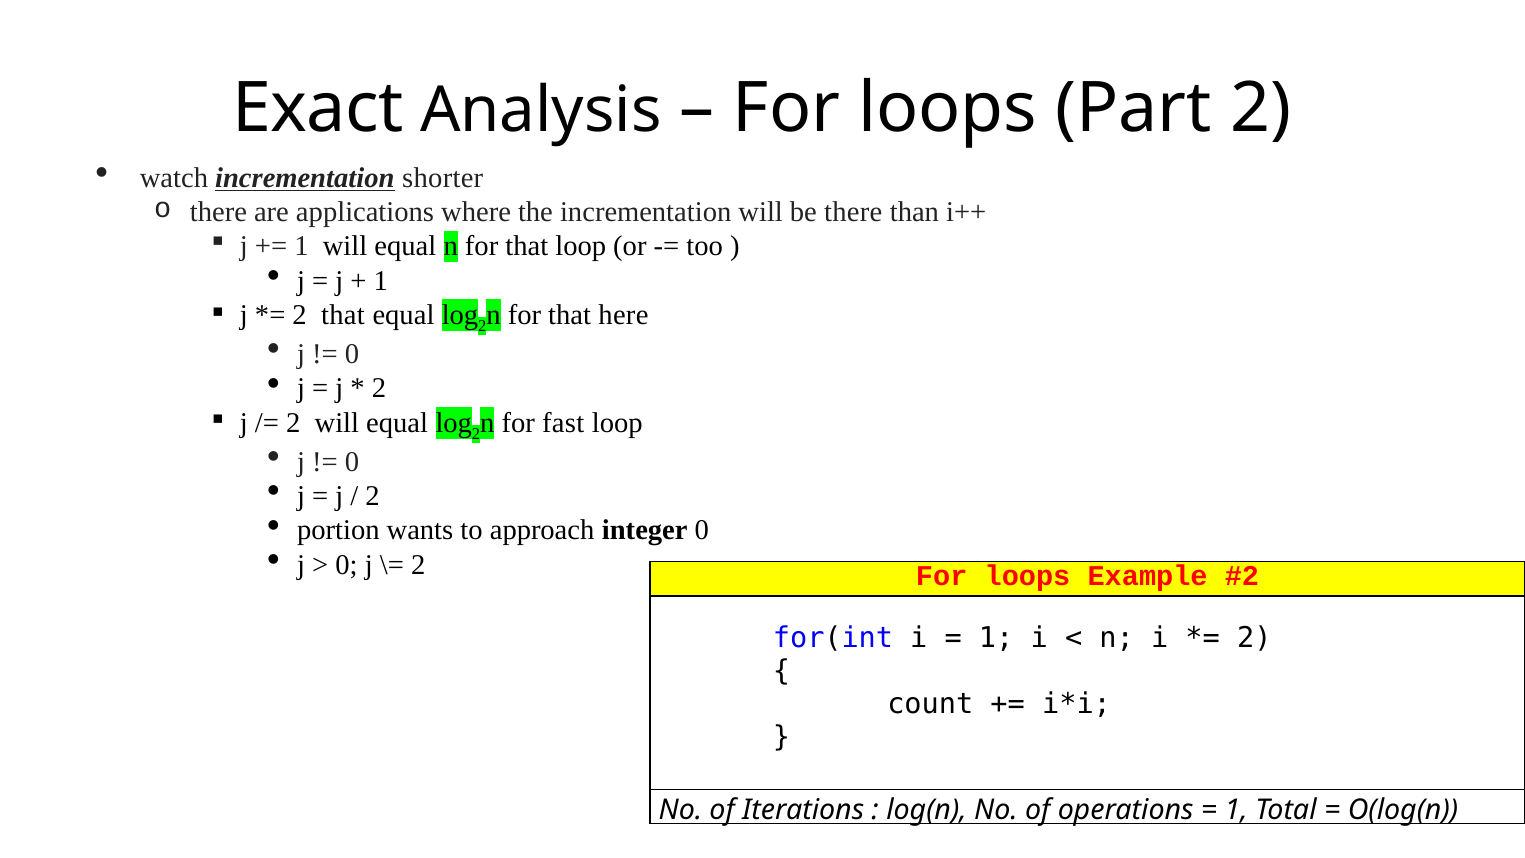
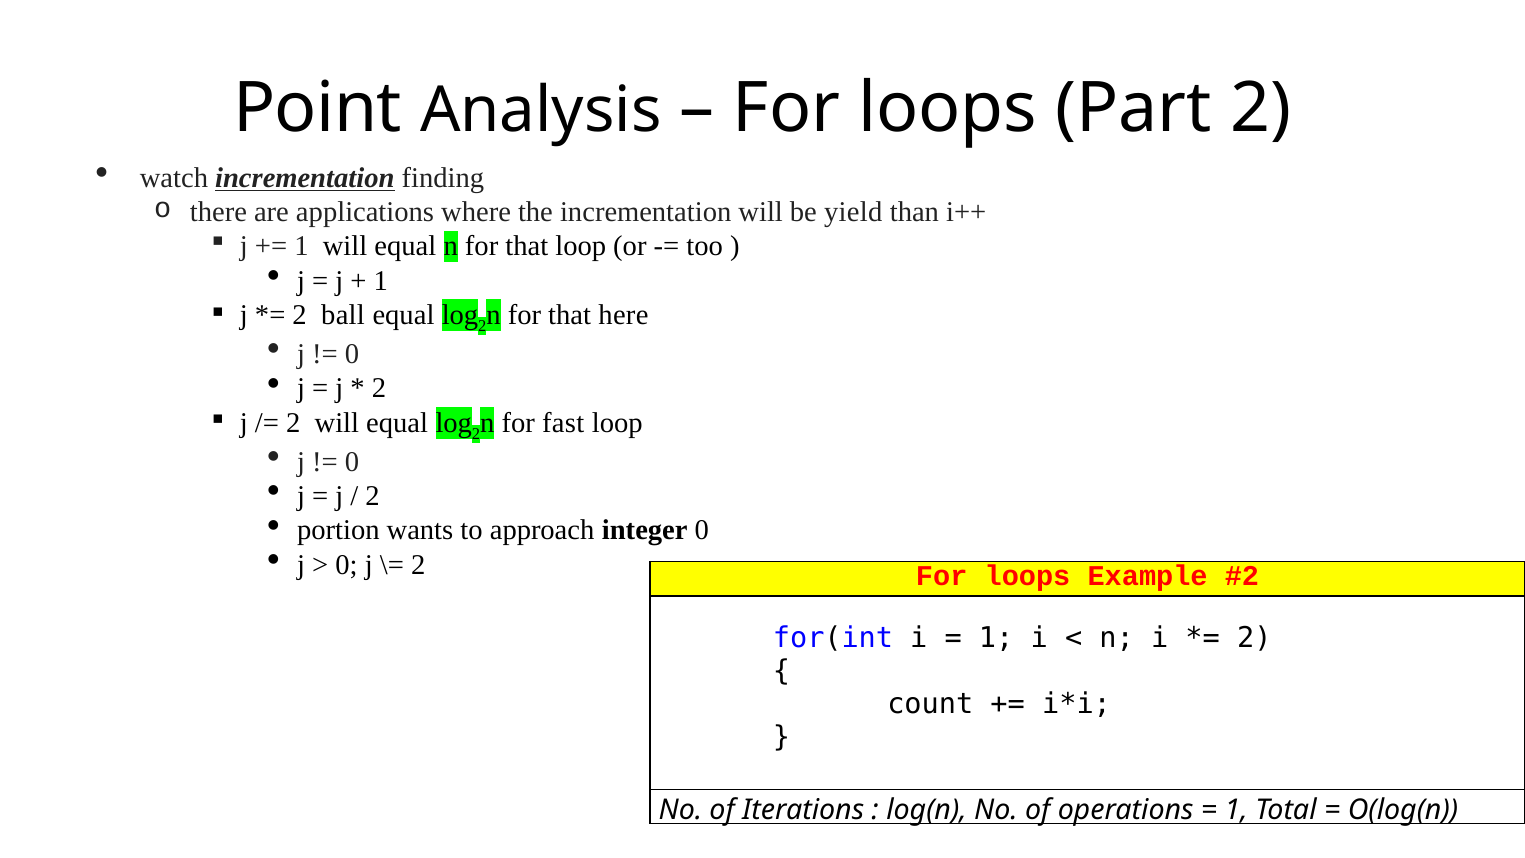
Exact: Exact -> Point
shorter: shorter -> finding
be there: there -> yield
2 that: that -> ball
